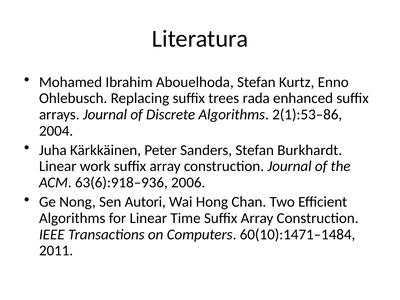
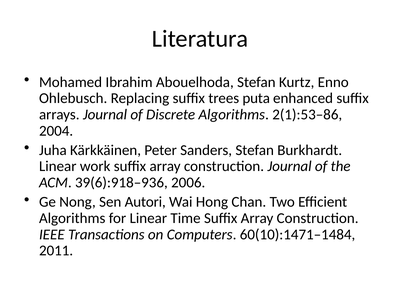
rada: rada -> puta
63(6):918–936: 63(6):918–936 -> 39(6):918–936
